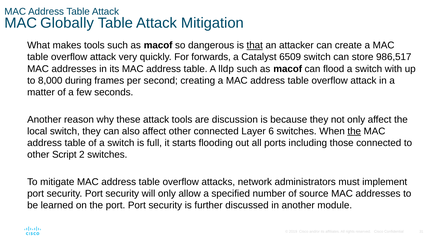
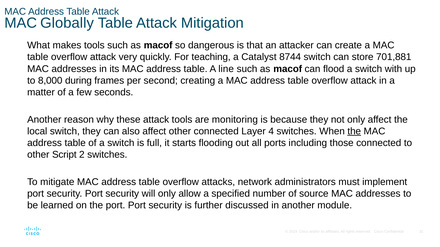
that underline: present -> none
forwards: forwards -> teaching
6509: 6509 -> 8744
986,517: 986,517 -> 701,881
lldp: lldp -> line
discussion: discussion -> monitoring
6: 6 -> 4
